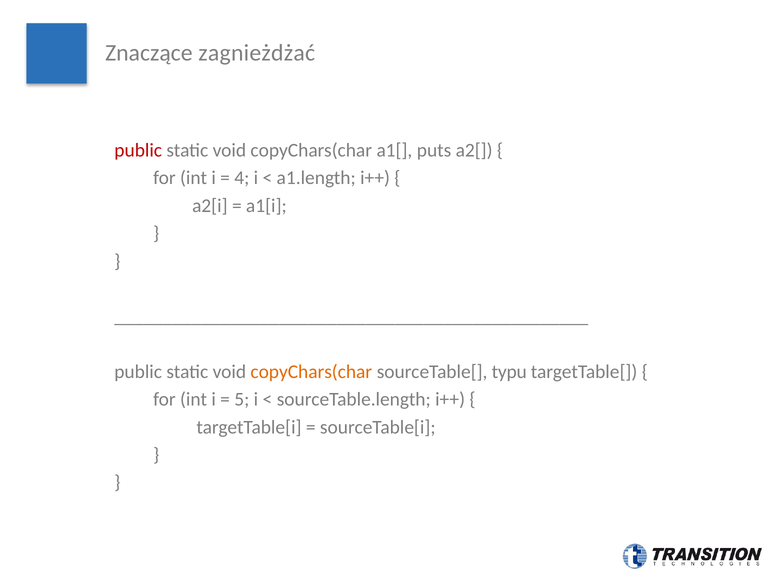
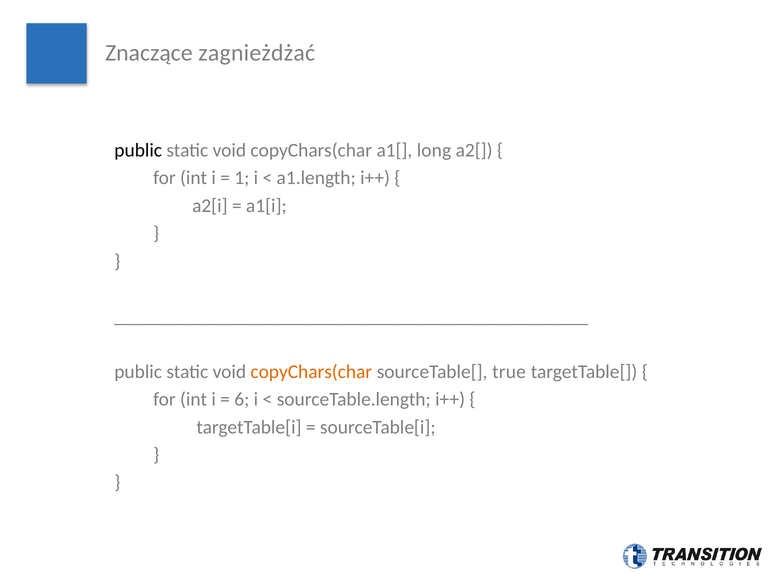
public at (138, 150) colour: red -> black
puts: puts -> long
4: 4 -> 1
typu: typu -> true
5: 5 -> 6
